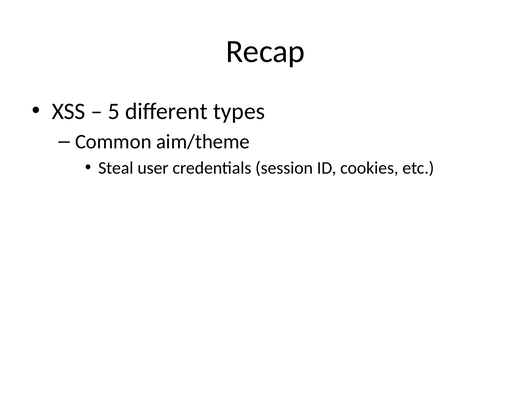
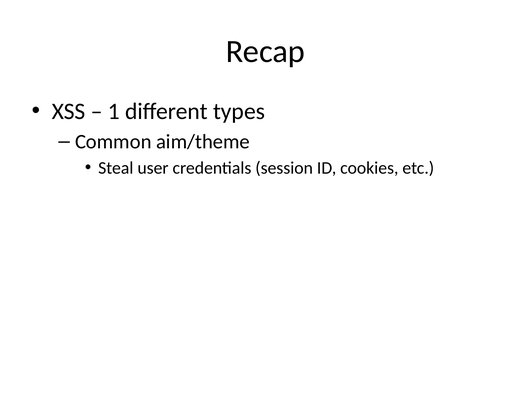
5: 5 -> 1
